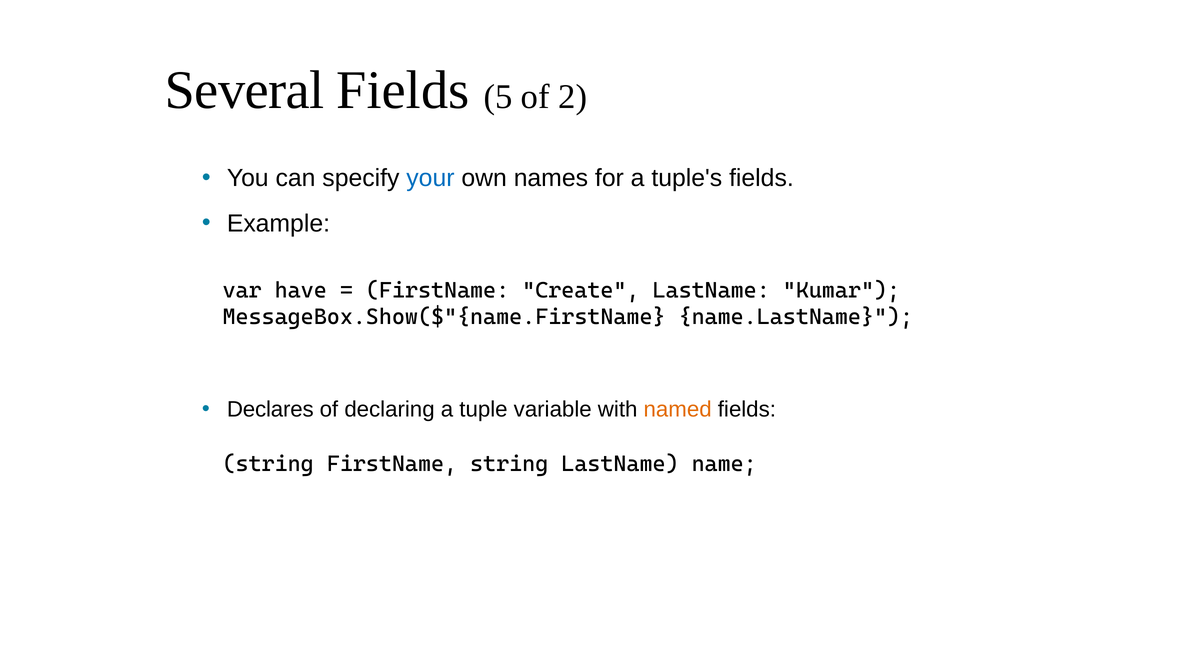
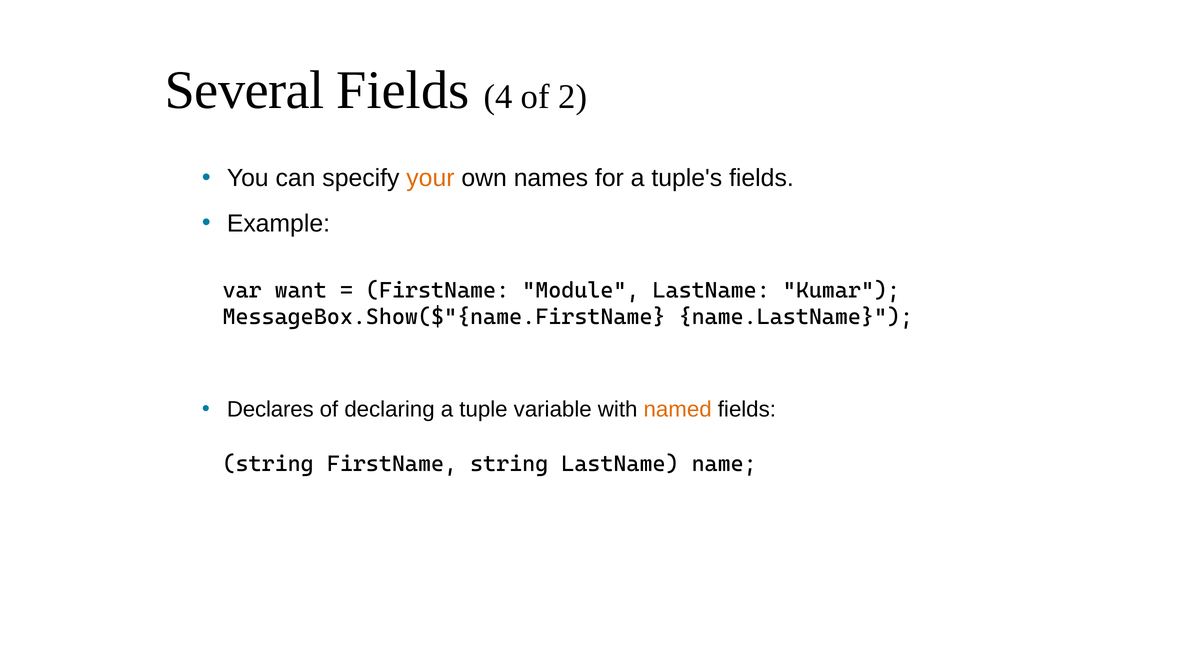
5: 5 -> 4
your colour: blue -> orange
have: have -> want
Create: Create -> Module
